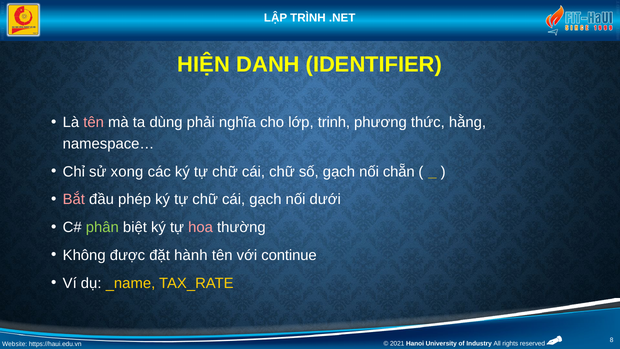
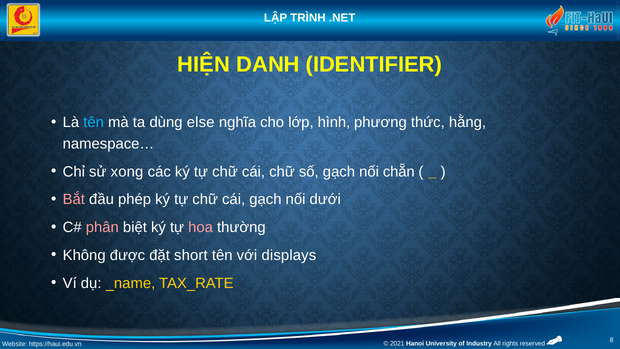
tên at (94, 122) colour: pink -> light blue
phải: phải -> else
trinh: trinh -> hình
phân colour: light green -> pink
hành: hành -> short
continue: continue -> displays
